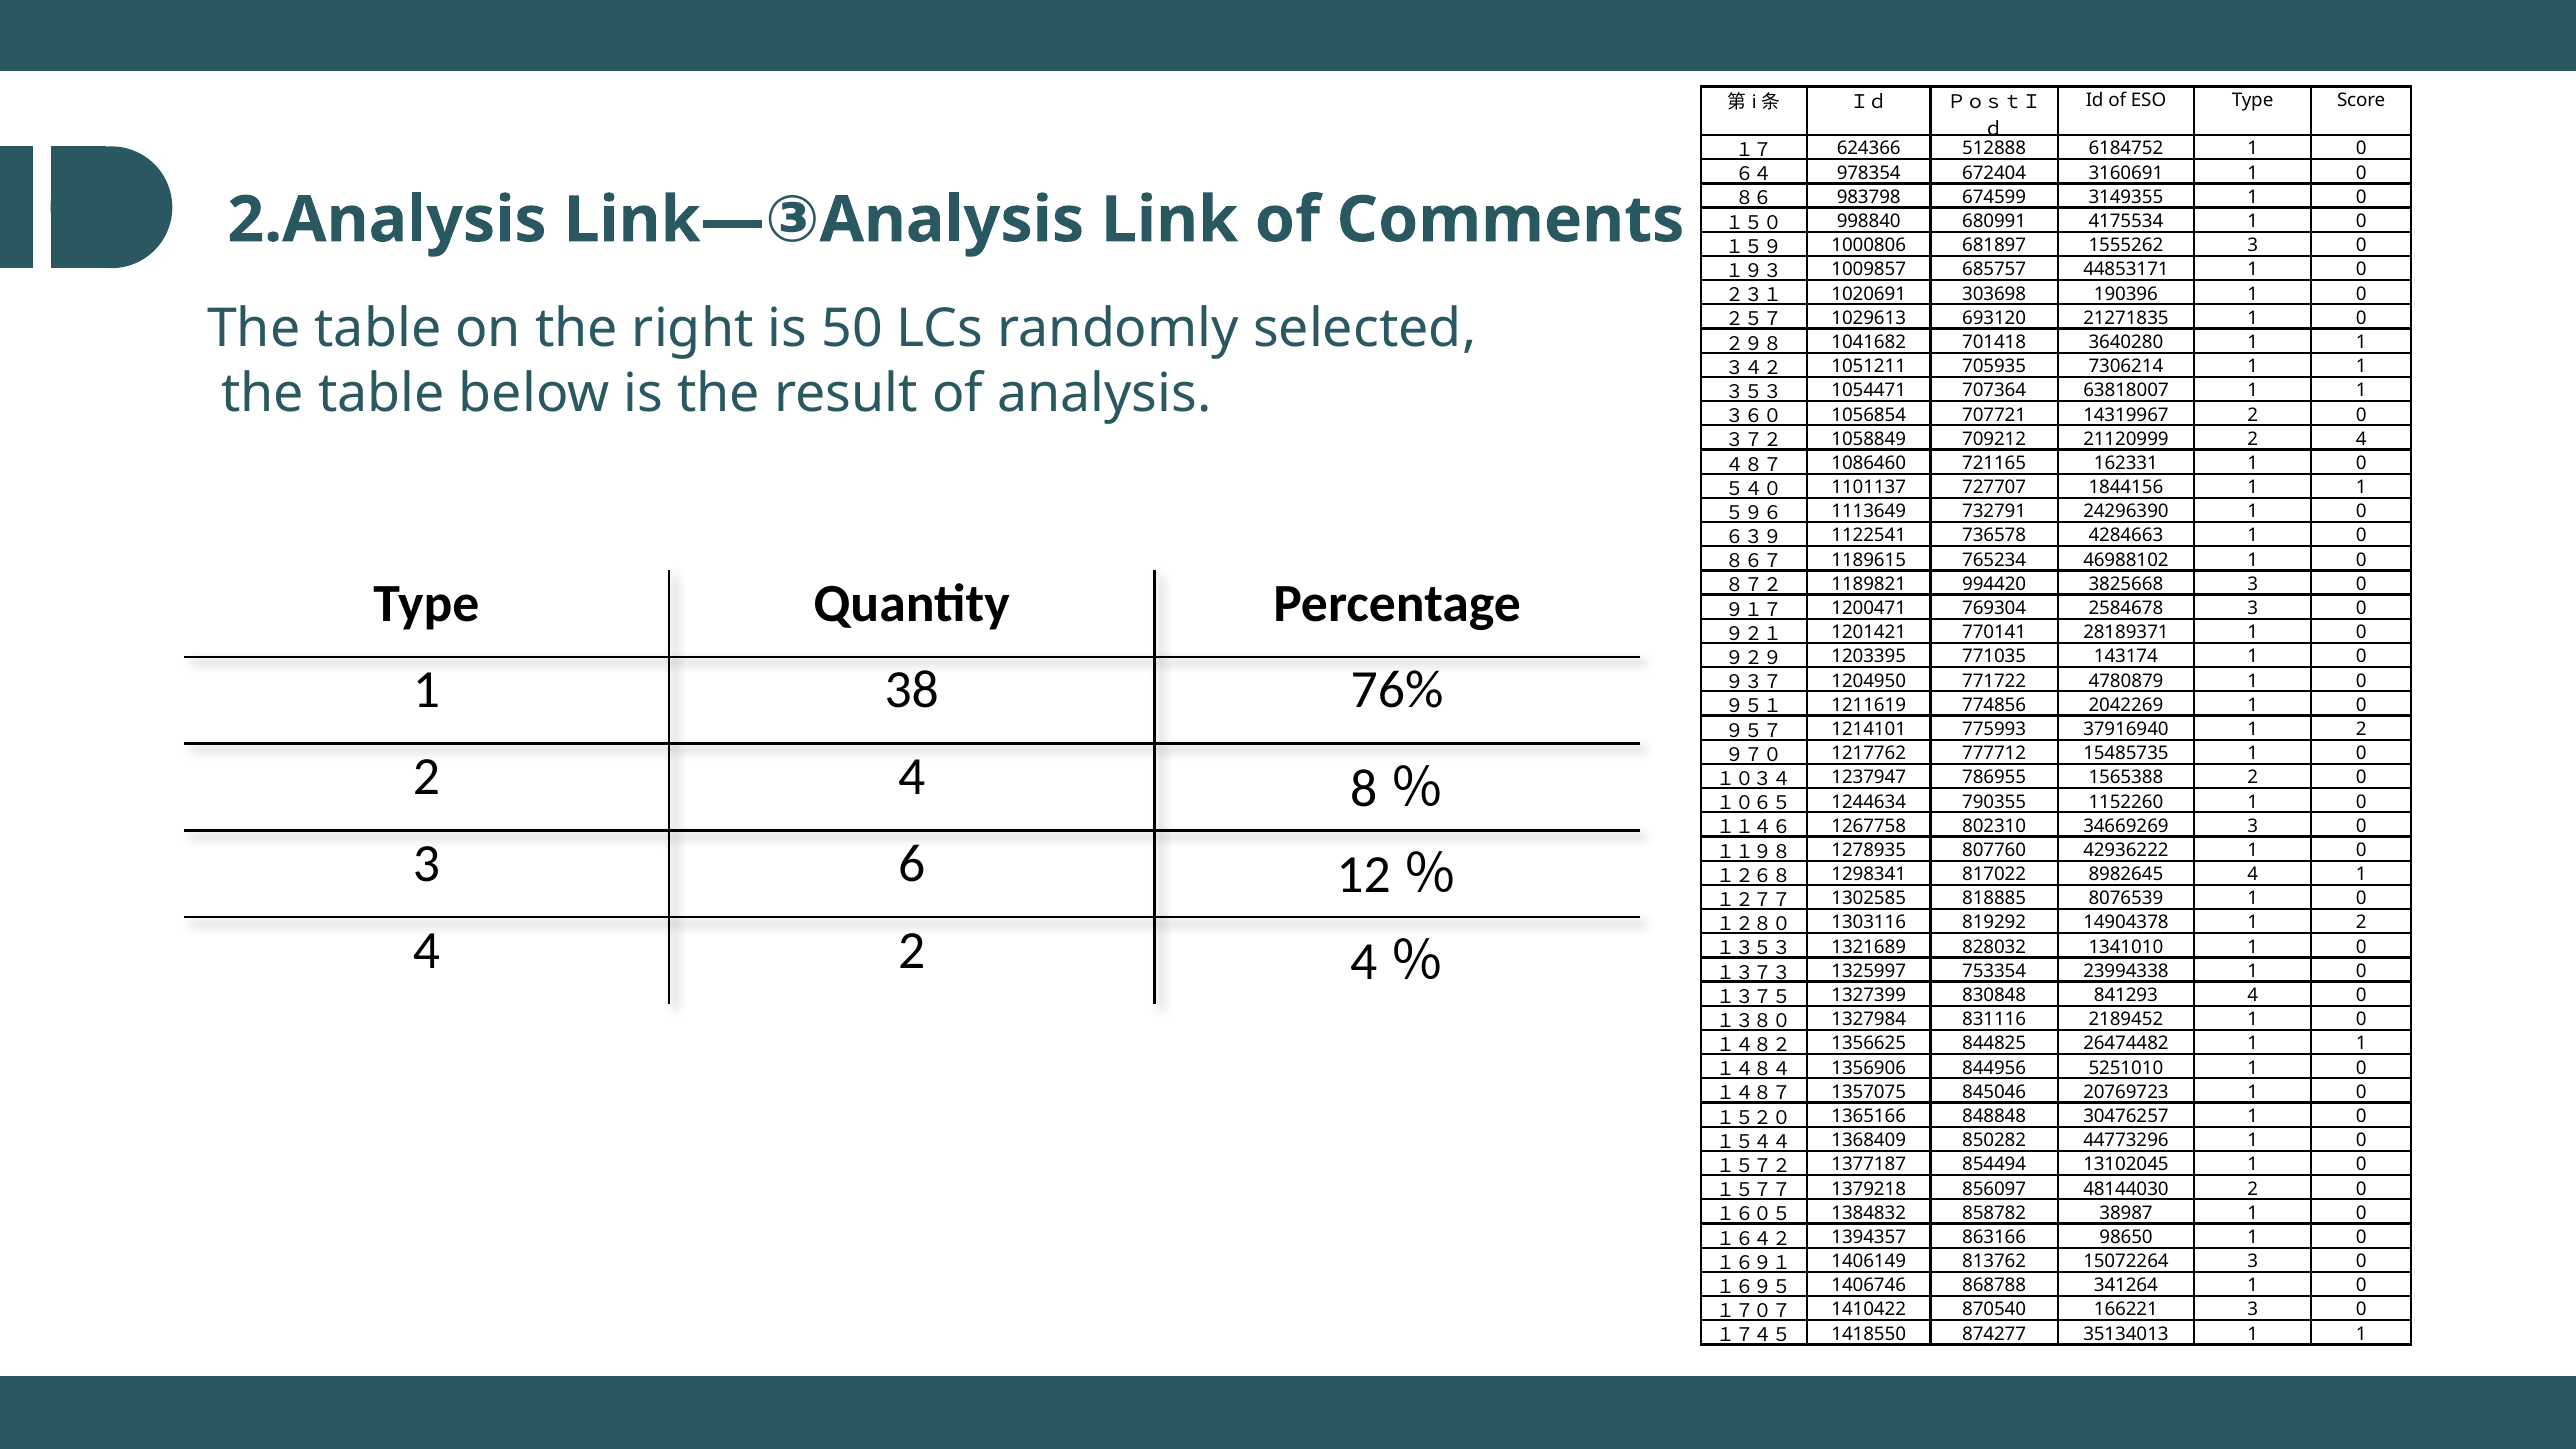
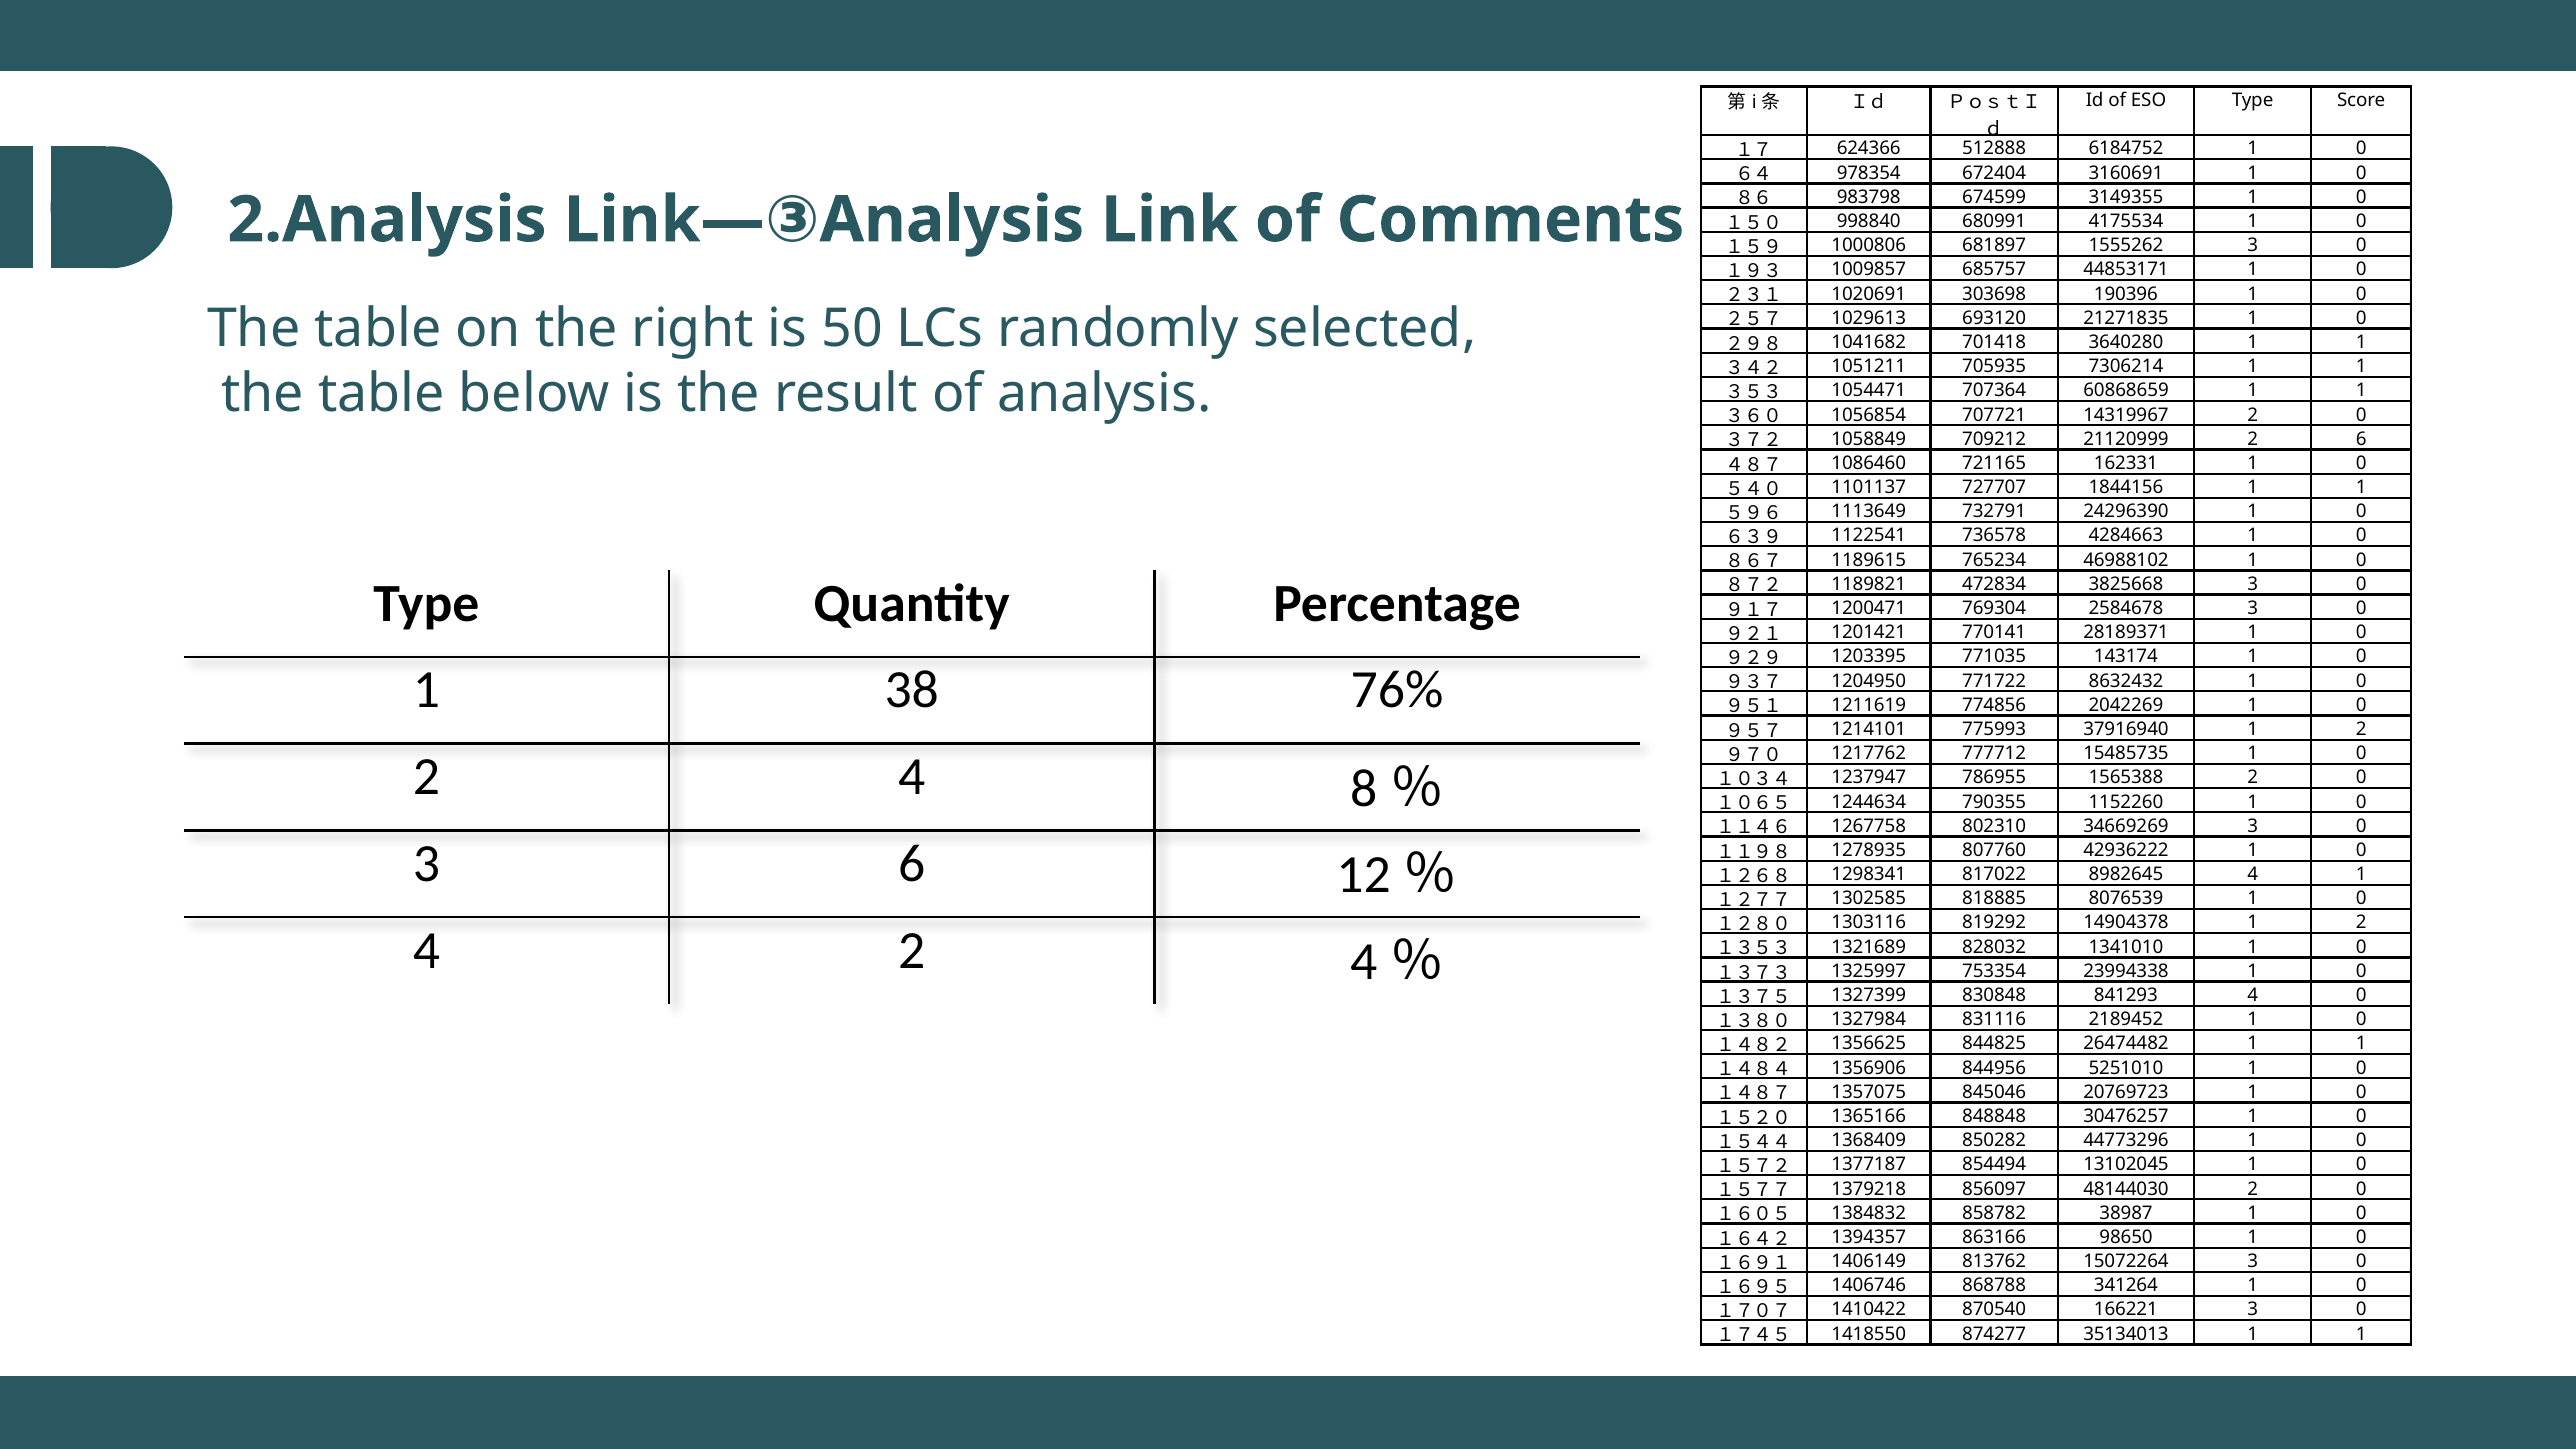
63818007: 63818007 -> 60868659
21120999 2 4: 4 -> 6
994420: 994420 -> 472834
4780879: 4780879 -> 8632432
